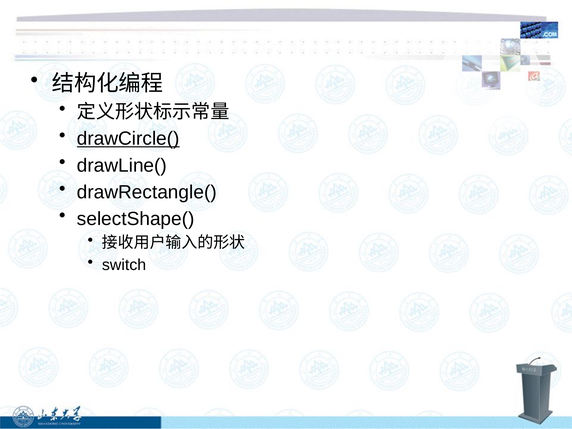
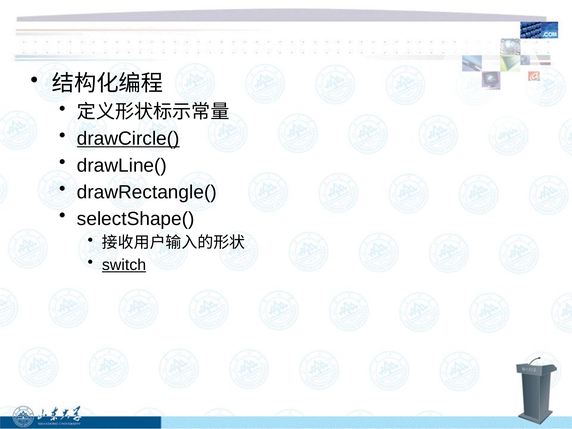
switch underline: none -> present
